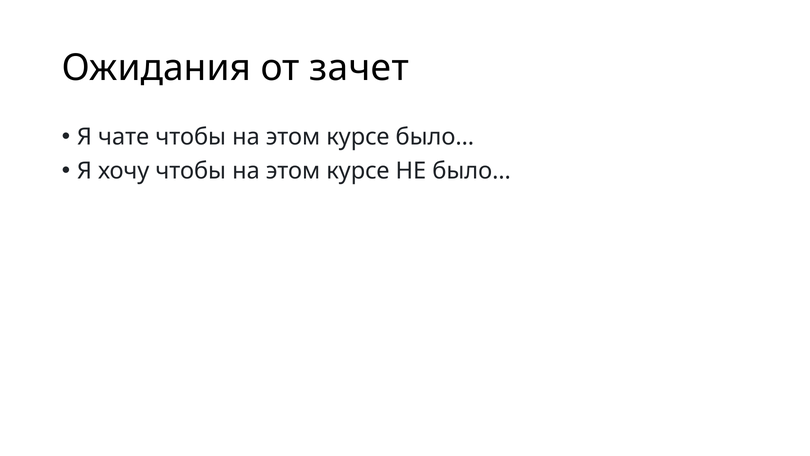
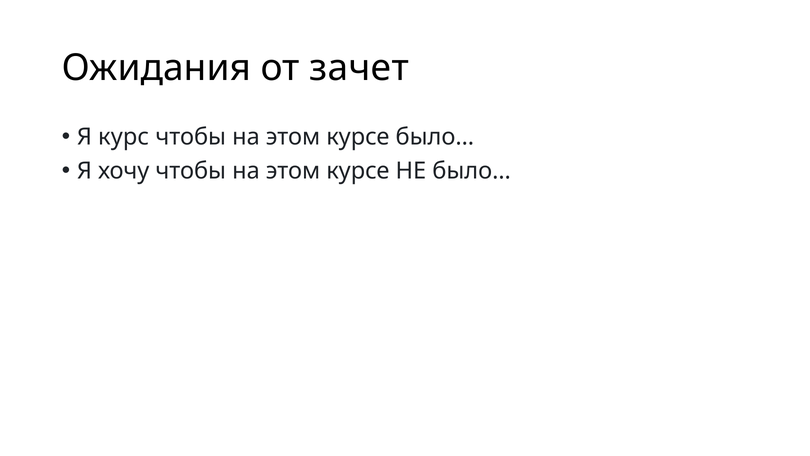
чате: чате -> курс
